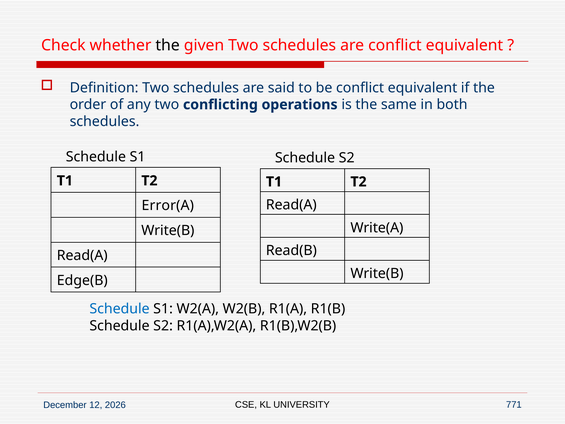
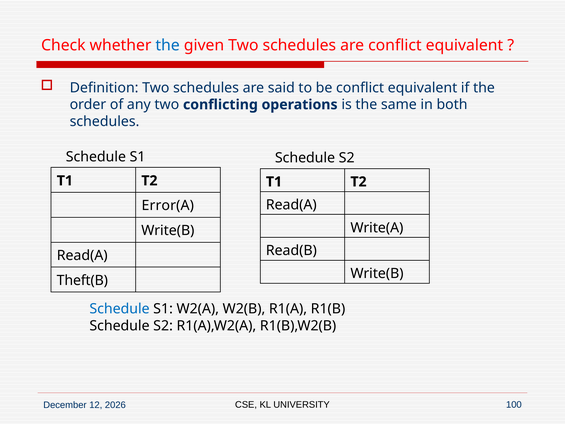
the at (168, 45) colour: black -> blue
Edge(B: Edge(B -> Theft(B
771: 771 -> 100
